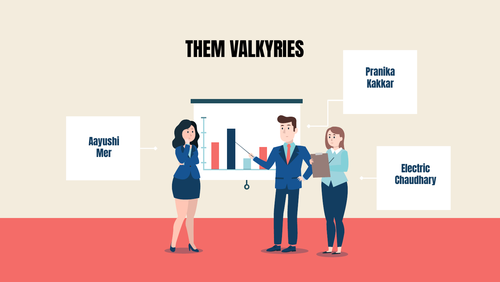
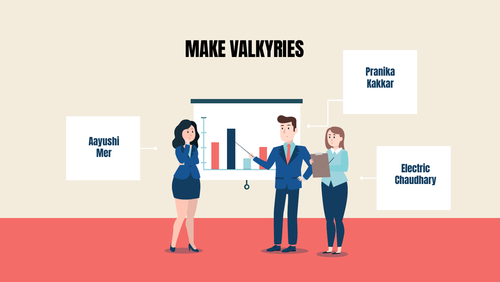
THEM: THEM -> MAKE
